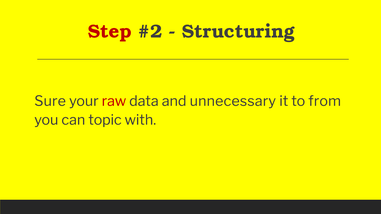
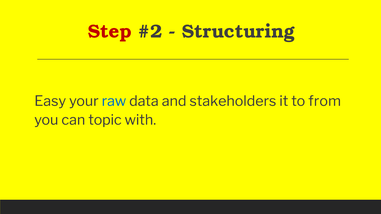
Sure: Sure -> Easy
raw colour: red -> blue
unnecessary: unnecessary -> stakeholders
